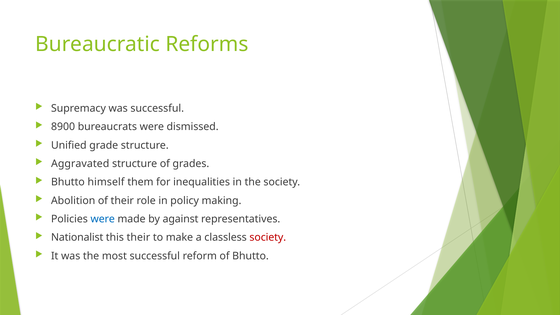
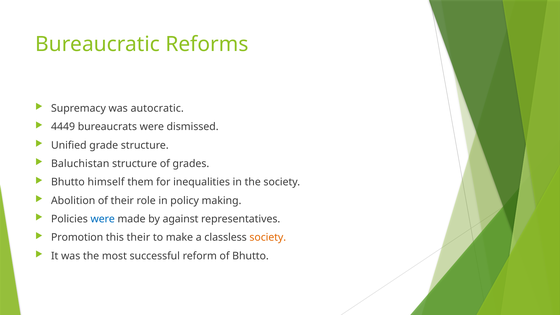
was successful: successful -> autocratic
8900: 8900 -> 4449
Aggravated: Aggravated -> Baluchistan
Nationalist: Nationalist -> Promotion
society at (268, 237) colour: red -> orange
